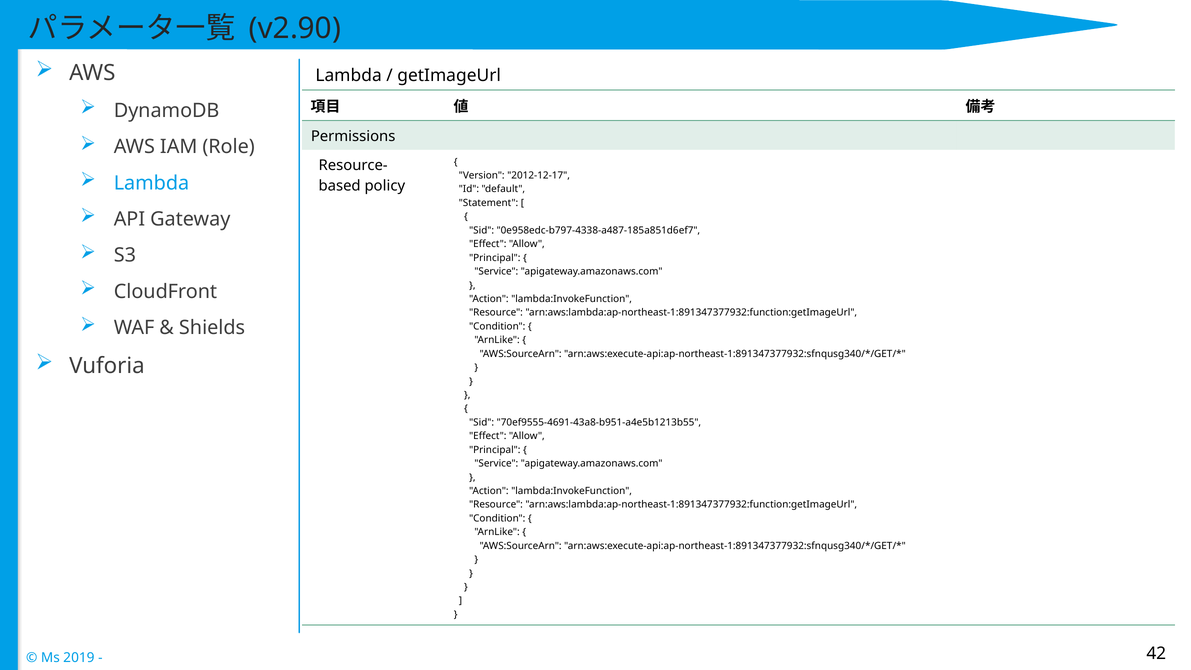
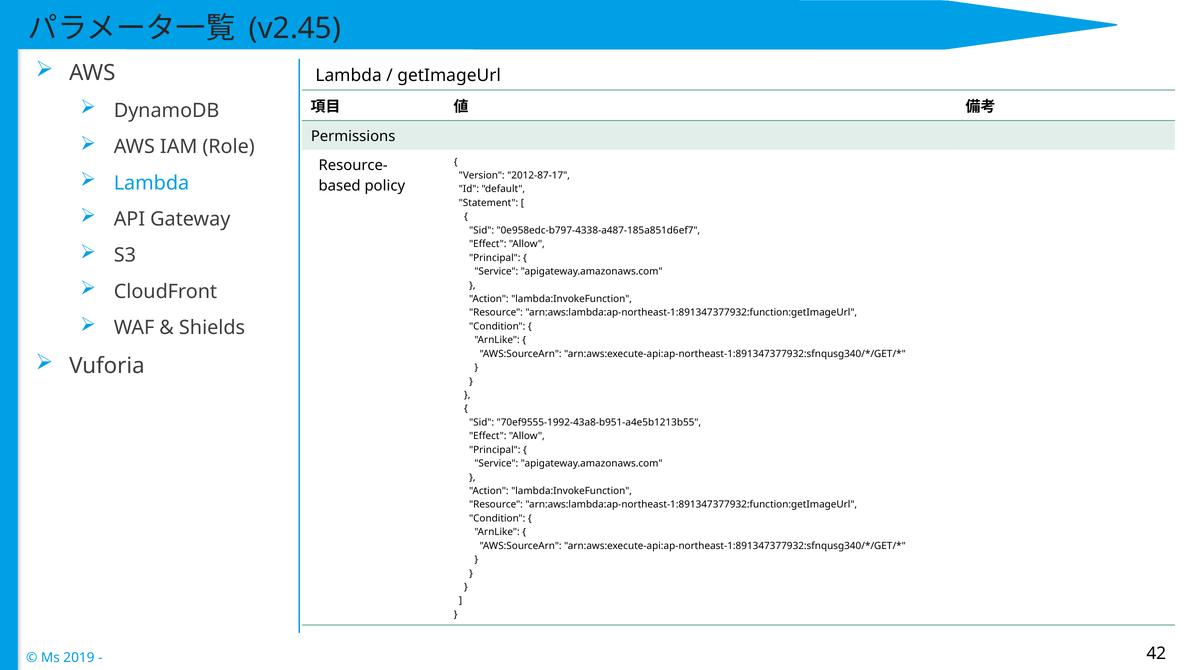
v2.90: v2.90 -> v2.45
2012-12-17: 2012-12-17 -> 2012-87-17
70ef9555-4691-43a8-b951-a4e5b1213b55: 70ef9555-4691-43a8-b951-a4e5b1213b55 -> 70ef9555-1992-43a8-b951-a4e5b1213b55
